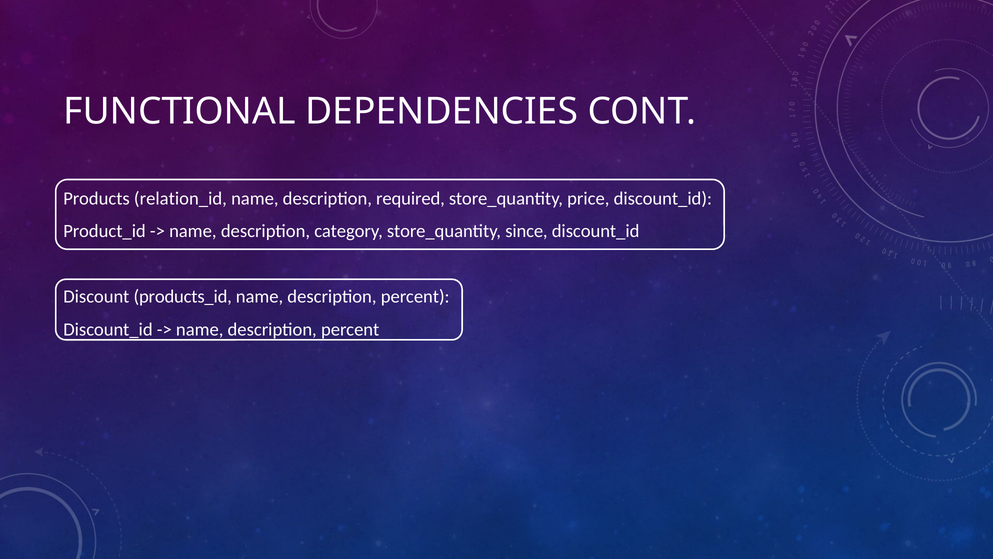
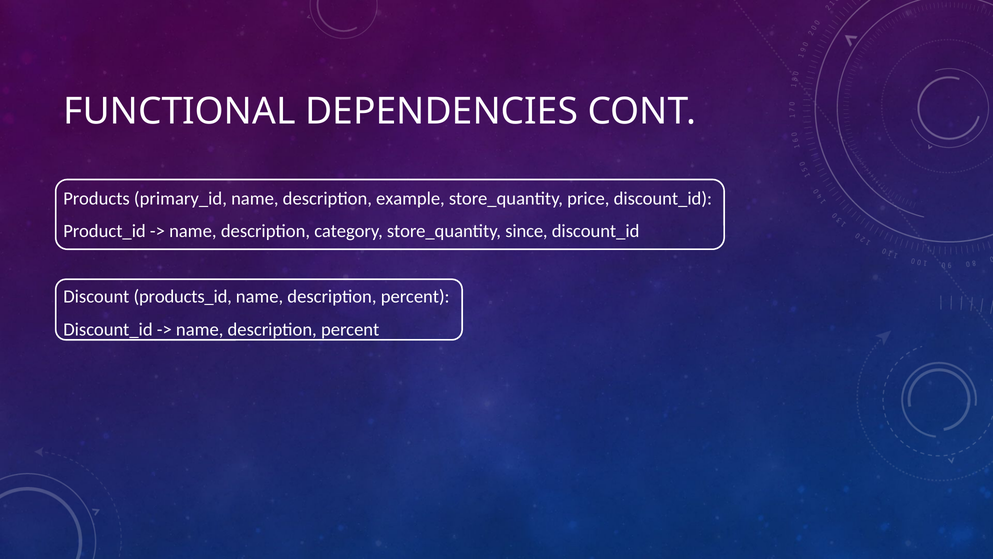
relation_id: relation_id -> primary_id
required: required -> example
